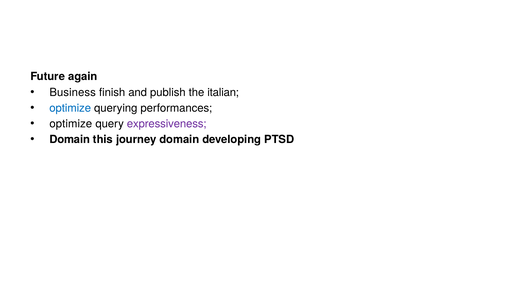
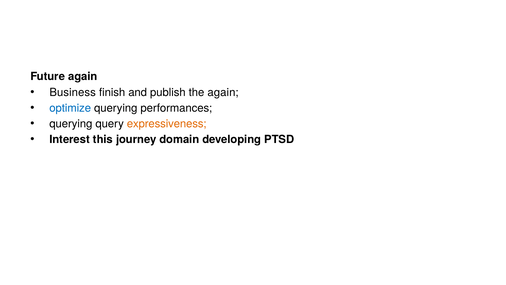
the italian: italian -> again
optimize at (71, 124): optimize -> querying
expressiveness colour: purple -> orange
Domain at (70, 139): Domain -> Interest
